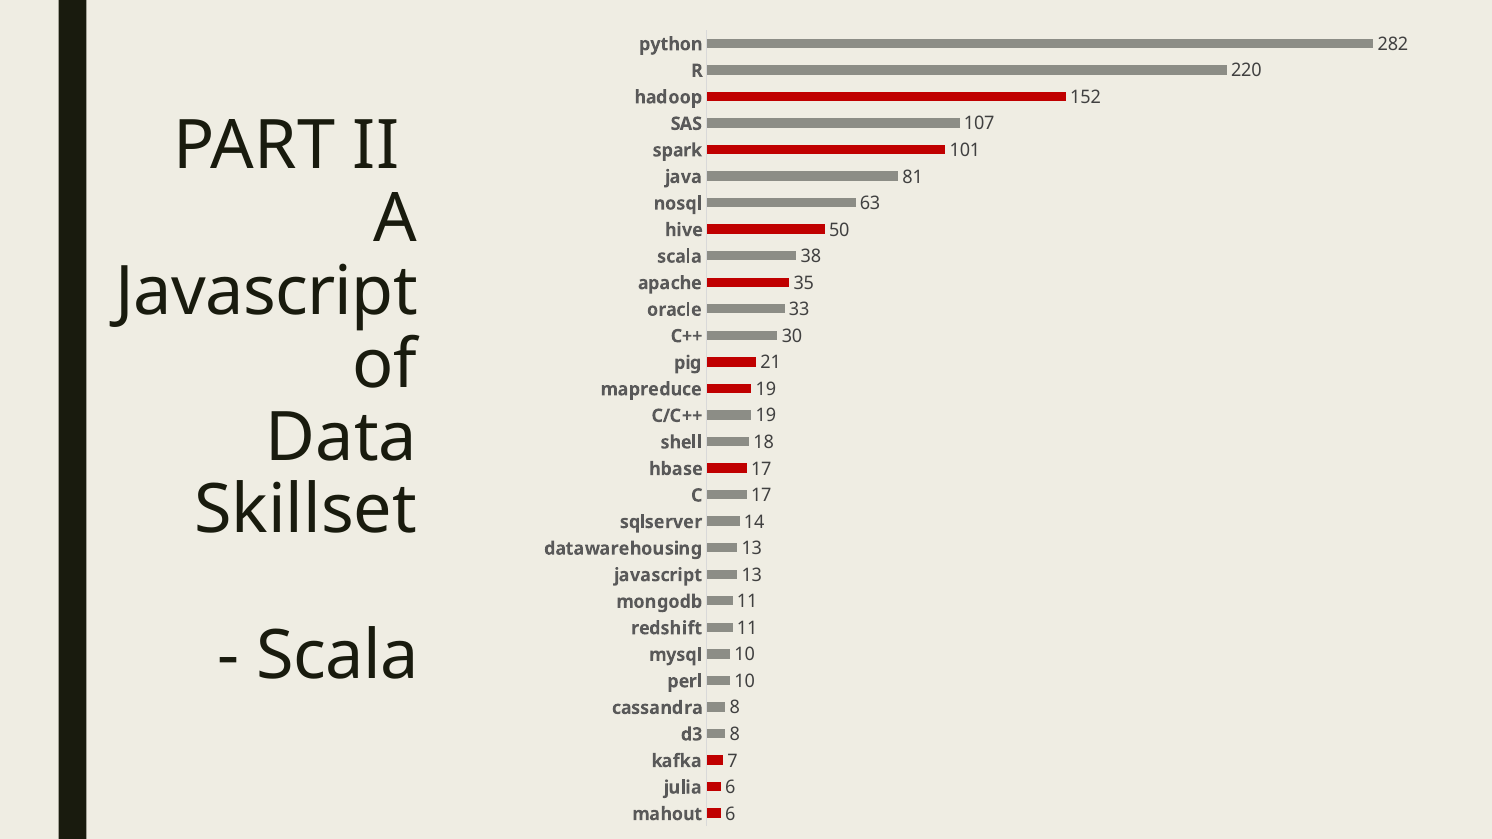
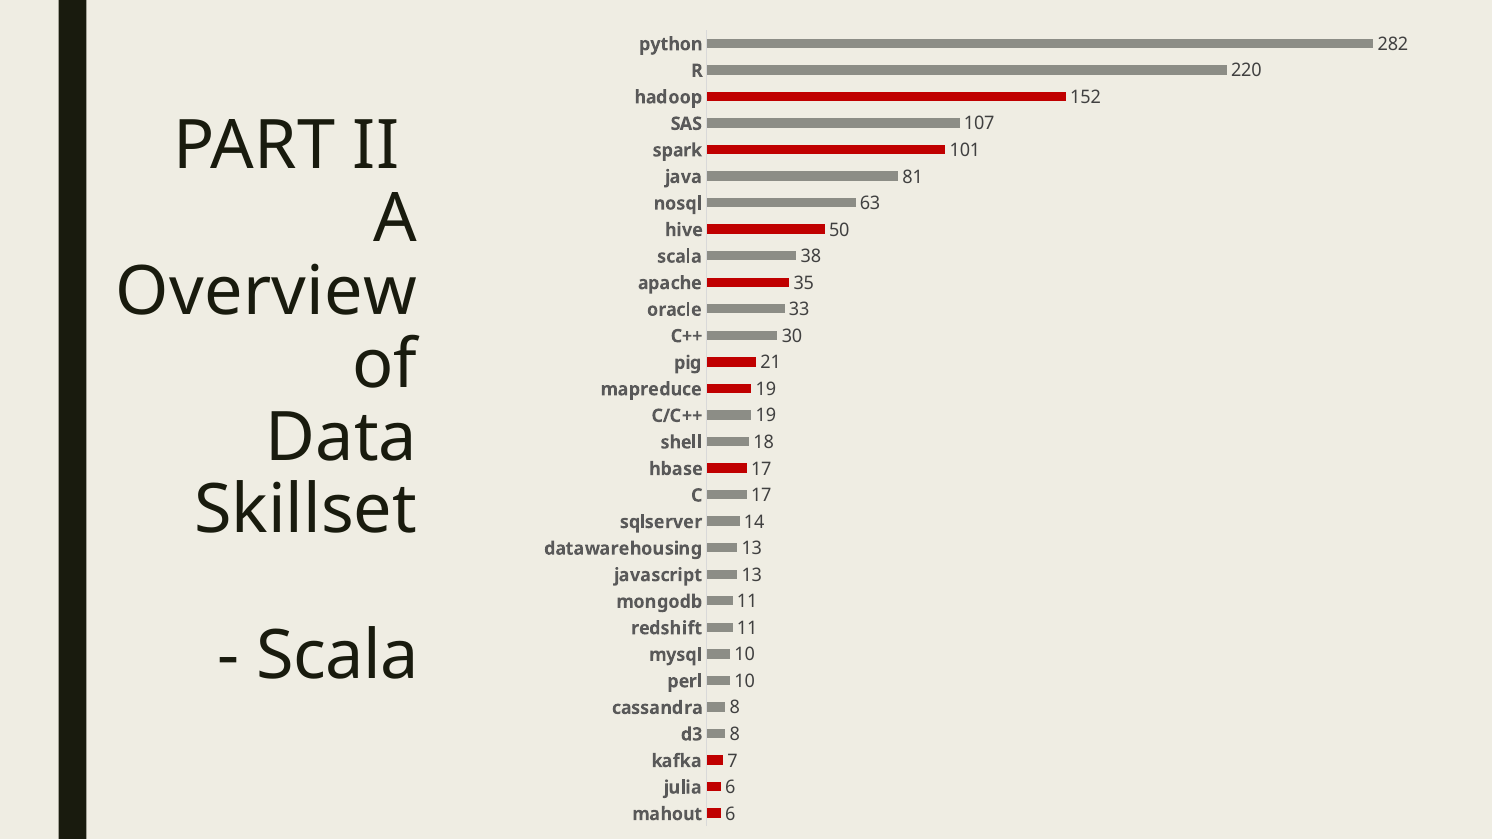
Javascript at (267, 292): Javascript -> Overview
